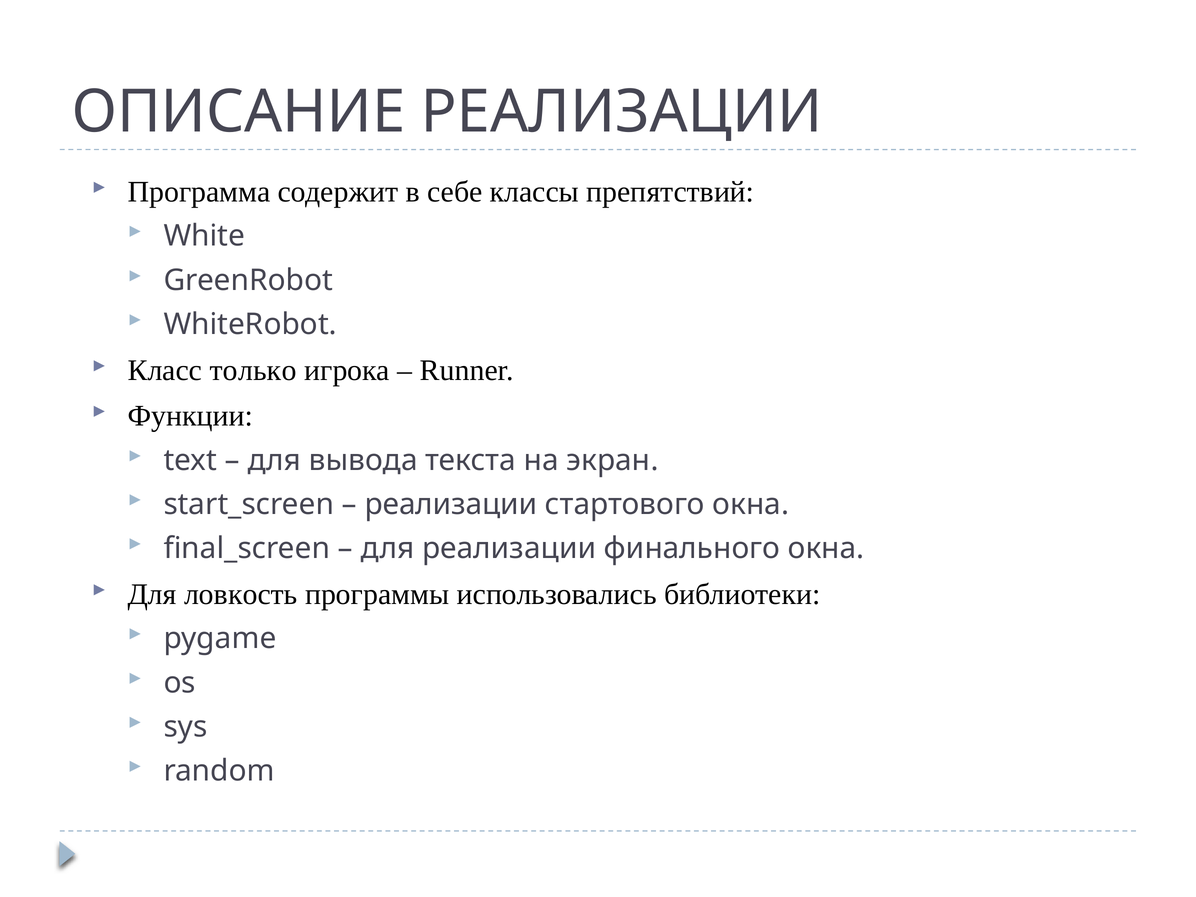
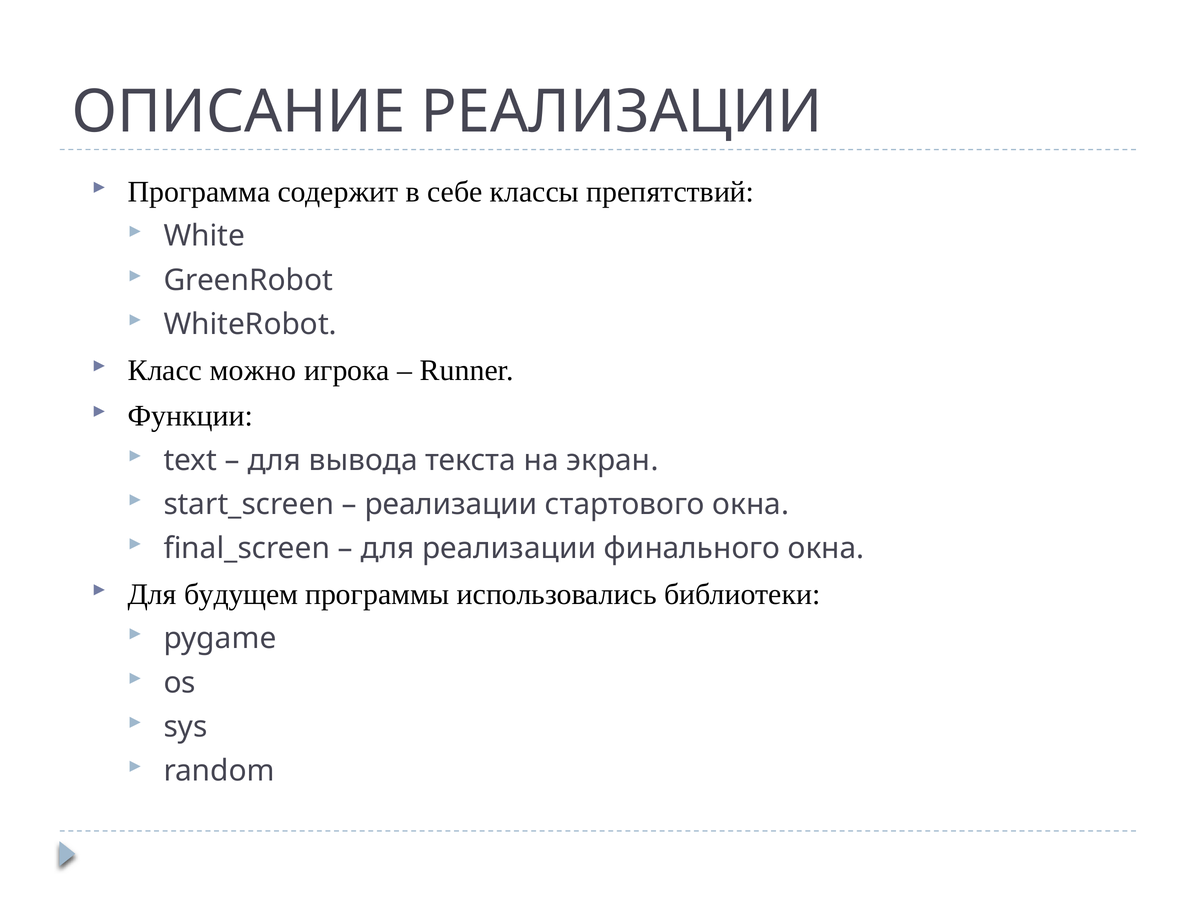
только: только -> можно
ловкость: ловкость -> будущем
